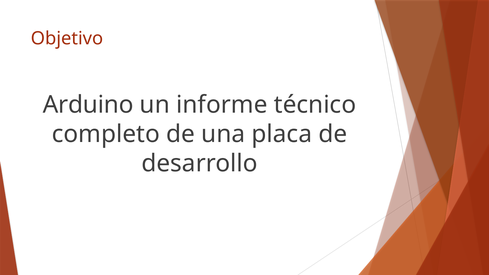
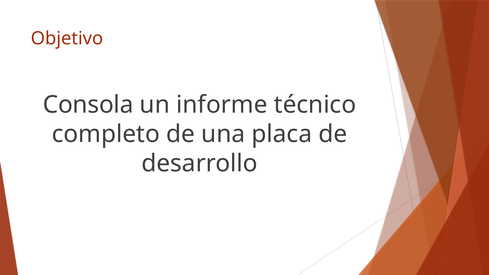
Arduino: Arduino -> Consola
